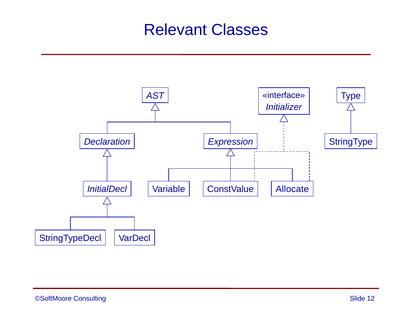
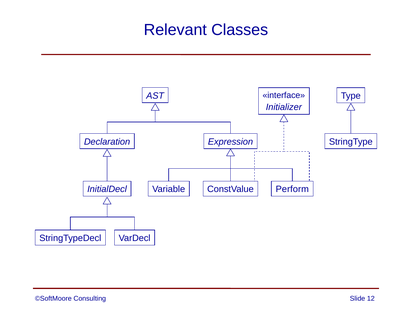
Allocate: Allocate -> Perform
